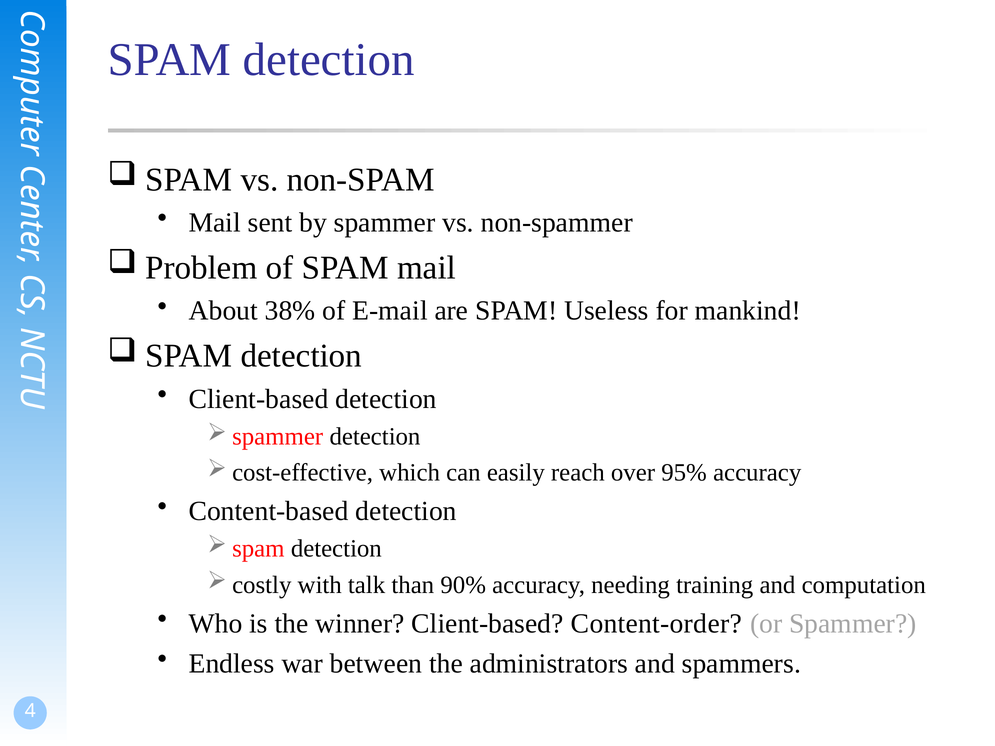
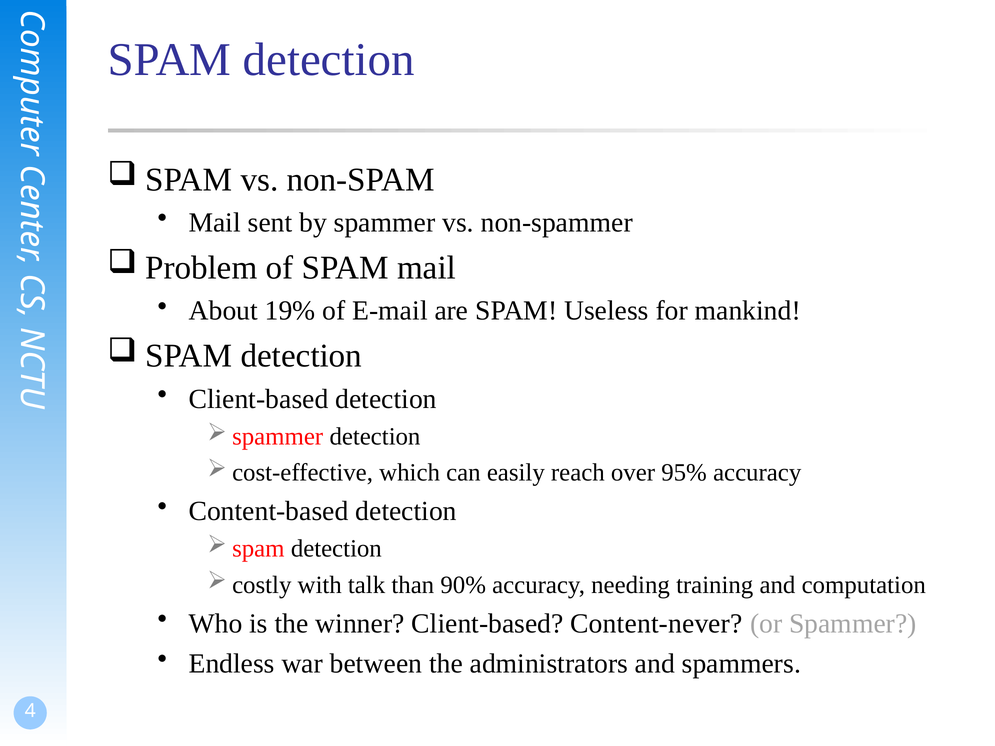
38%: 38% -> 19%
Content-order: Content-order -> Content-never
